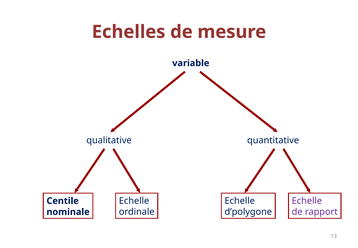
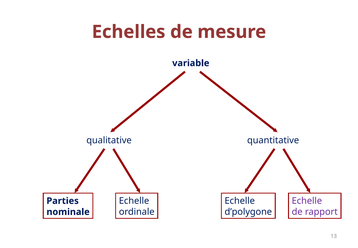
Centile: Centile -> Parties
